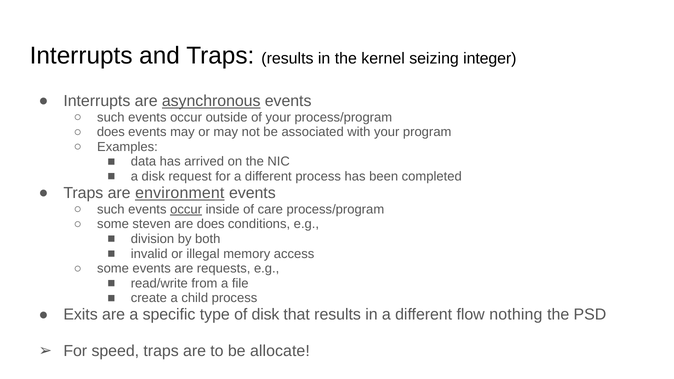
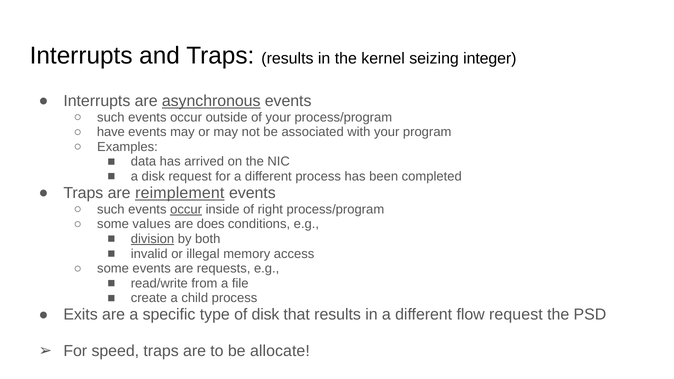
does at (111, 132): does -> have
environment: environment -> reimplement
care: care -> right
steven: steven -> values
division underline: none -> present
flow nothing: nothing -> request
